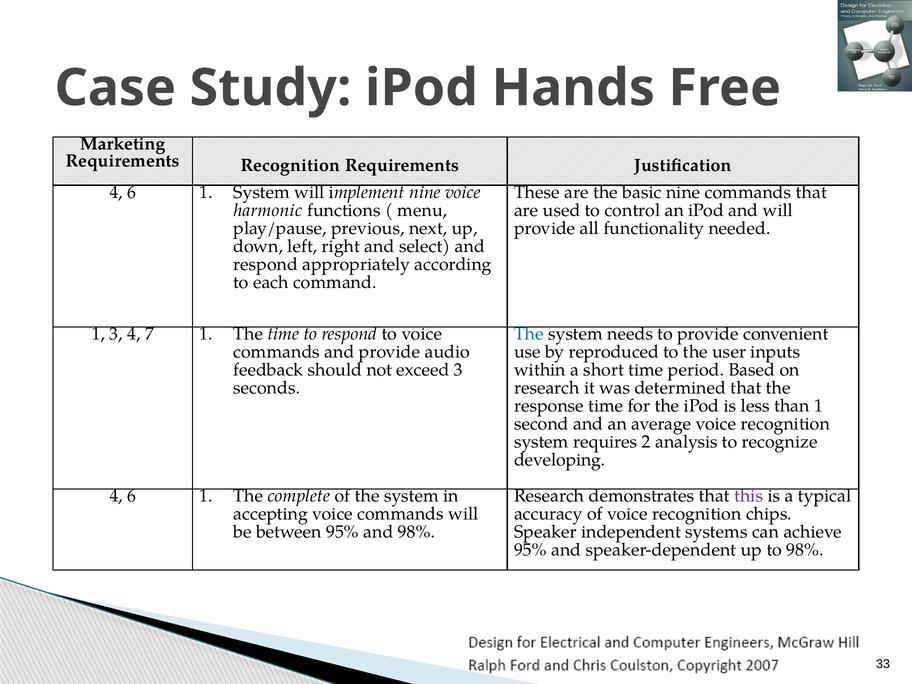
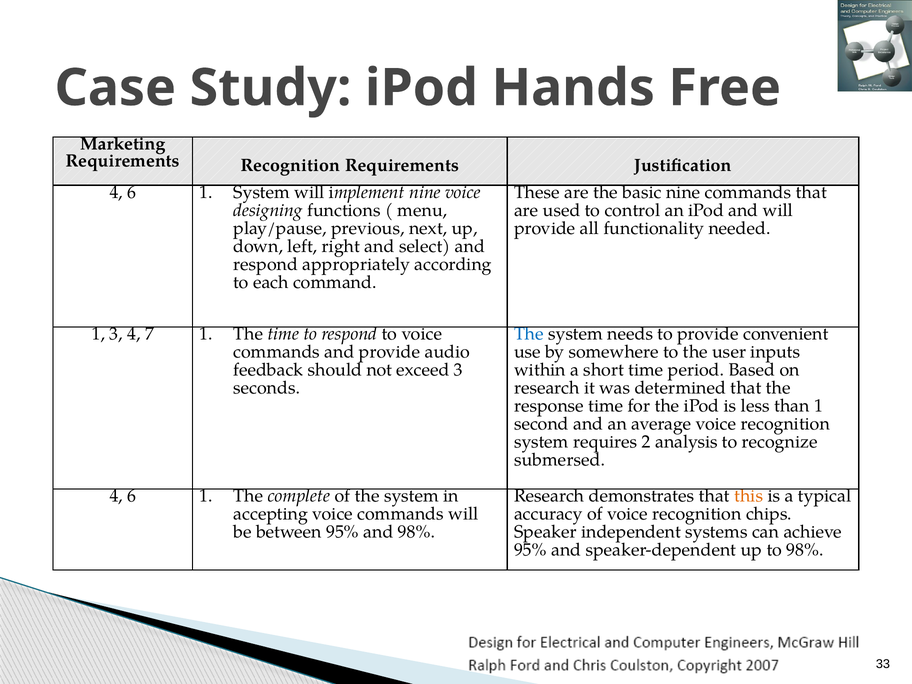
harmonic: harmonic -> designing
reproduced: reproduced -> somewhere
developing: developing -> submersed
this colour: purple -> orange
